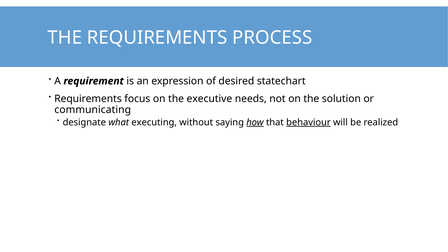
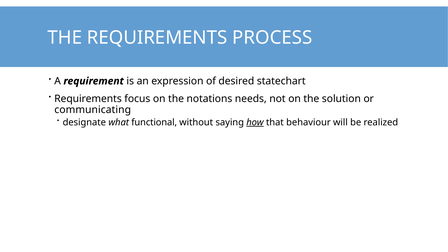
executive: executive -> notations
executing: executing -> functional
behaviour underline: present -> none
